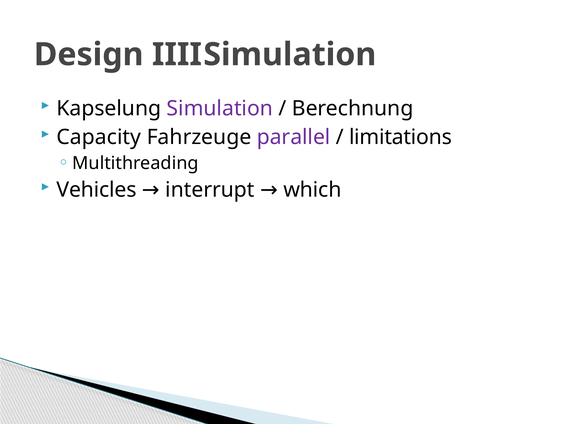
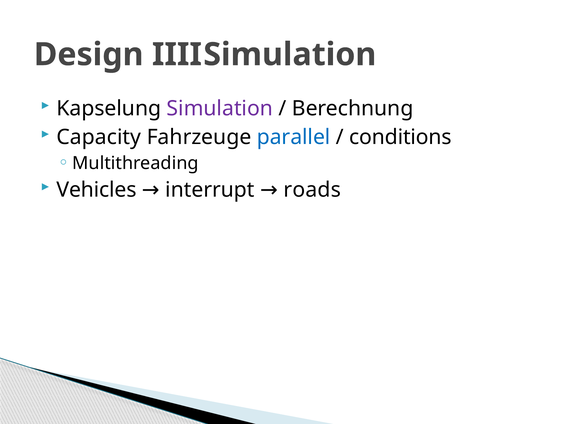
parallel colour: purple -> blue
limitations: limitations -> conditions
which: which -> roads
